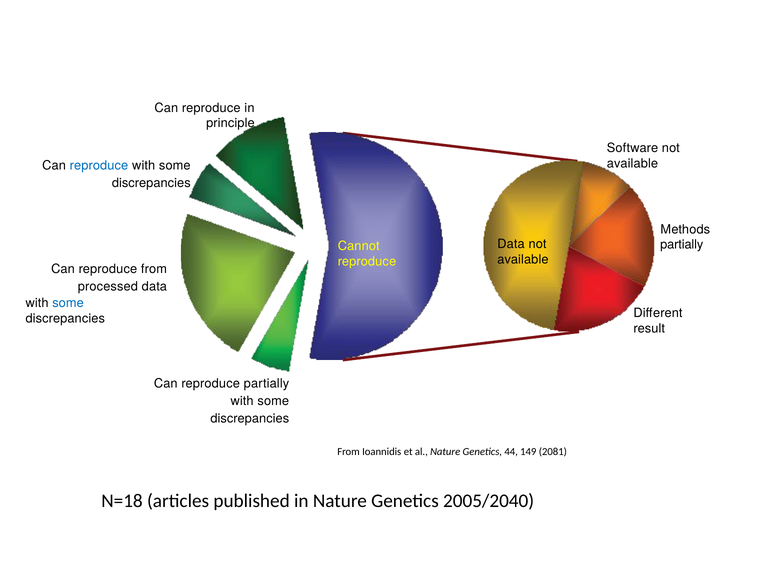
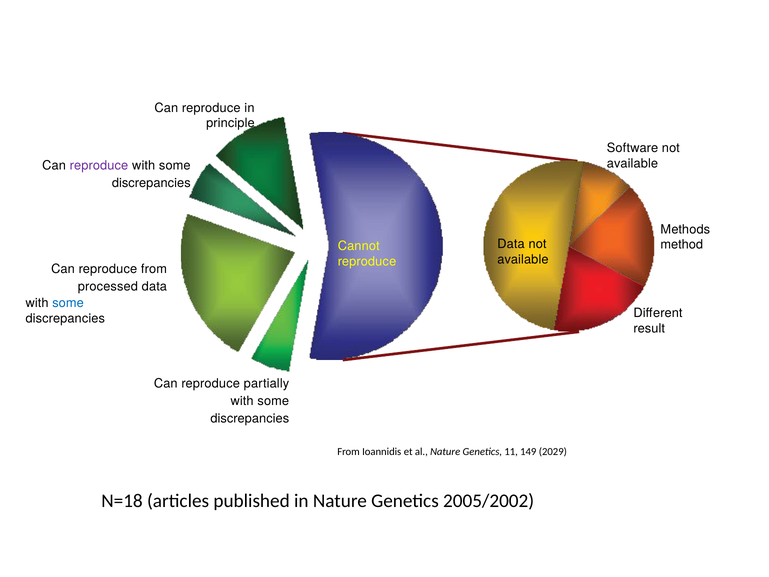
reproduce at (99, 166) colour: blue -> purple
partially at (682, 245): partially -> method
44: 44 -> 11
2081: 2081 -> 2029
2005/2040: 2005/2040 -> 2005/2002
